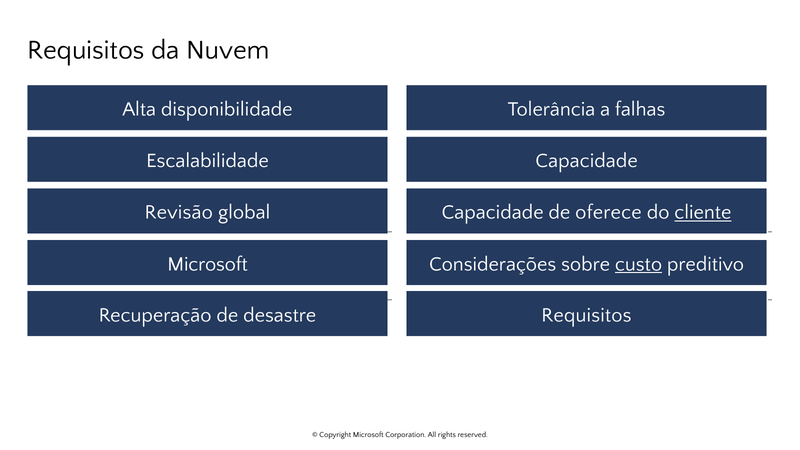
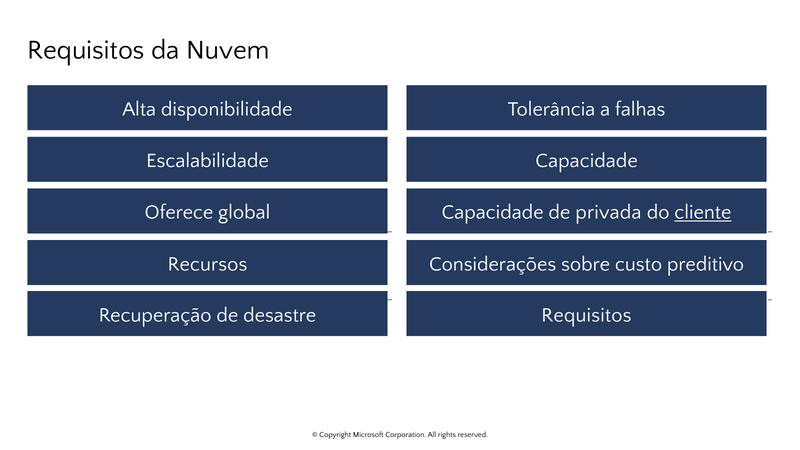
Revisão: Revisão -> Oferece
oferece: oferece -> privada
Microsoft at (208, 264): Microsoft -> Recursos
custo underline: present -> none
